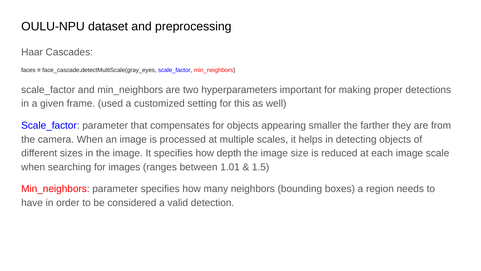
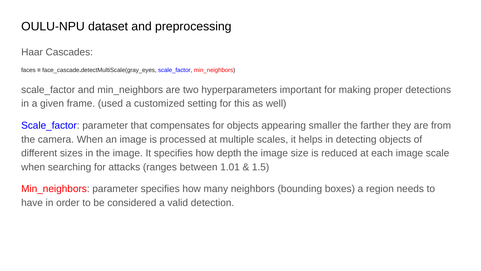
images: images -> attacks
